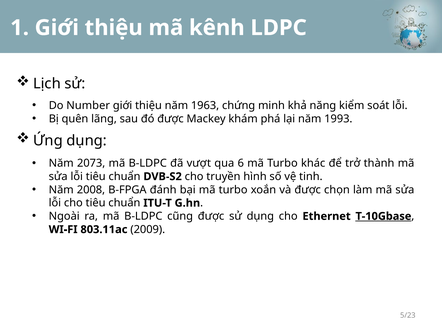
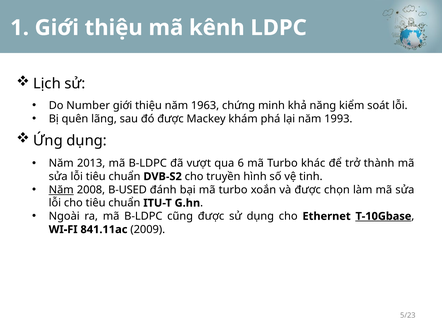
2073: 2073 -> 2013
Năm at (61, 190) underline: none -> present
B-FPGA: B-FPGA -> B-USED
803.11ac: 803.11ac -> 841.11ac
